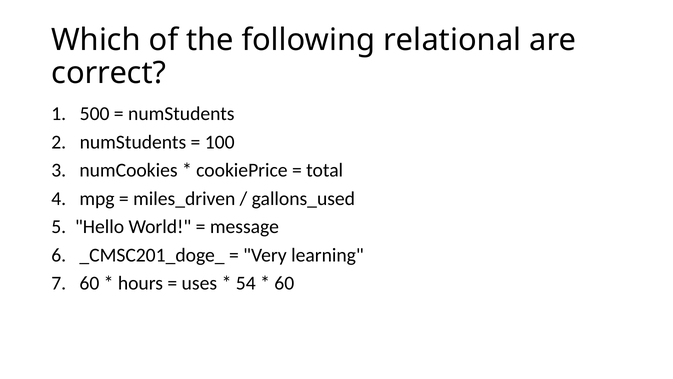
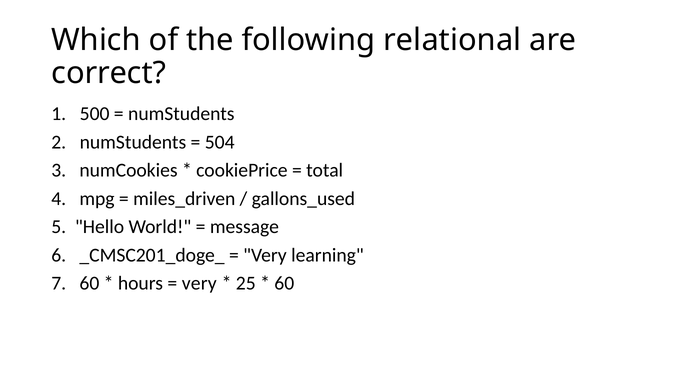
100: 100 -> 504
uses at (199, 283): uses -> very
54: 54 -> 25
